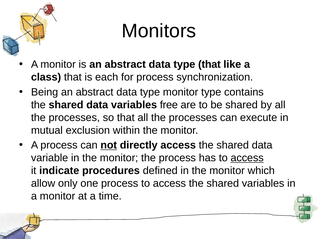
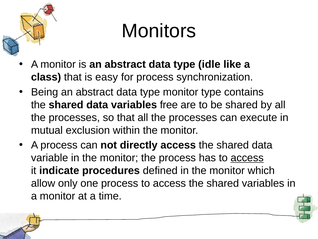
type that: that -> idle
each: each -> easy
not underline: present -> none
